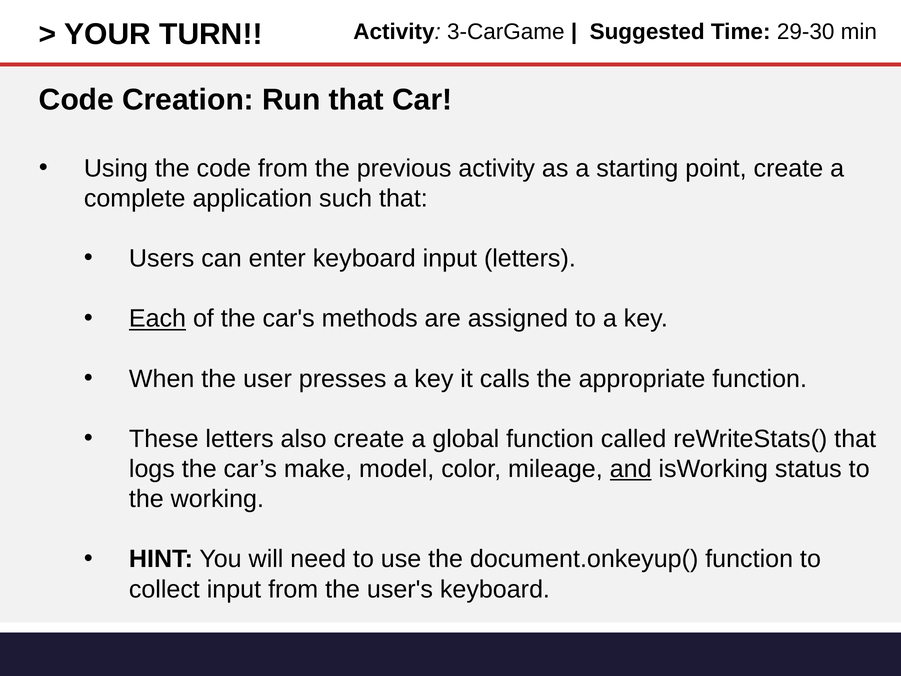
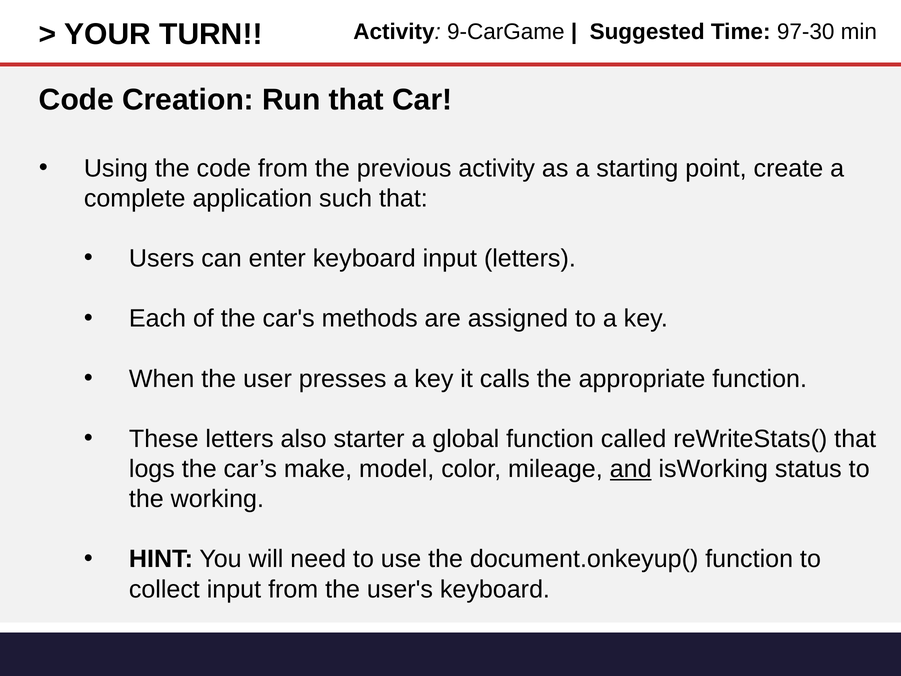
3-CarGame: 3-CarGame -> 9-CarGame
29-30: 29-30 -> 97-30
Each underline: present -> none
also create: create -> starter
